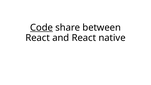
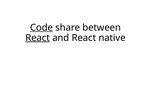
React at (38, 38) underline: none -> present
